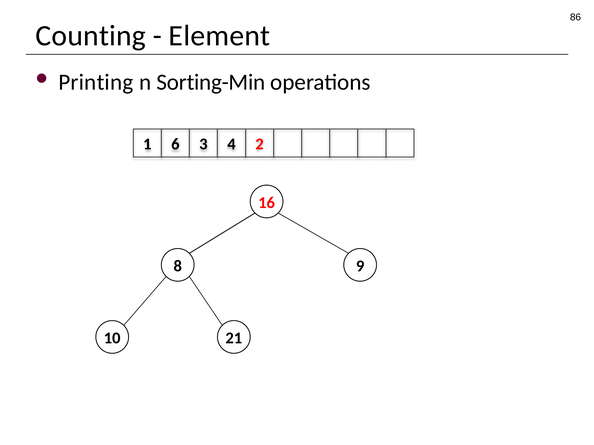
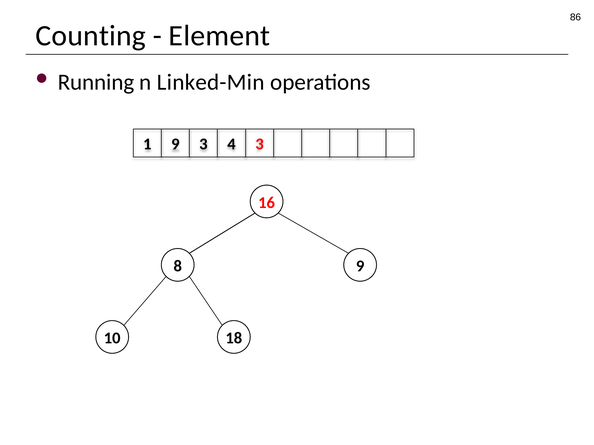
Printing: Printing -> Running
Sorting-Min: Sorting-Min -> Linked-Min
1 6: 6 -> 9
4 2: 2 -> 3
21: 21 -> 18
